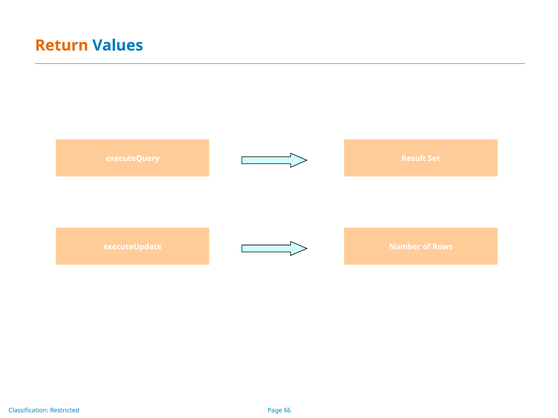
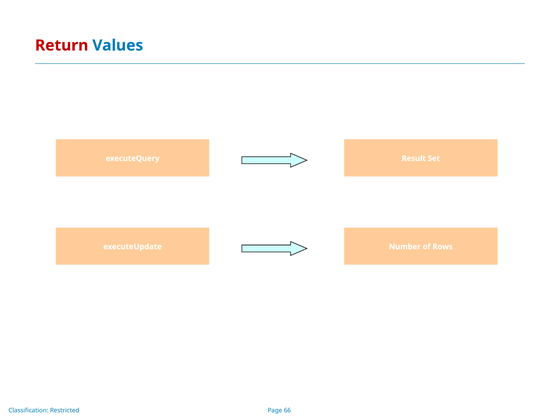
Return colour: orange -> red
